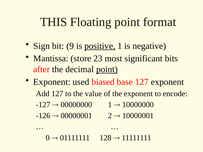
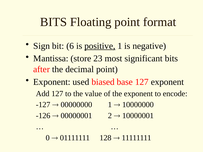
THIS at (54, 22): THIS -> BITS
9: 9 -> 6
point at (107, 69) underline: present -> none
